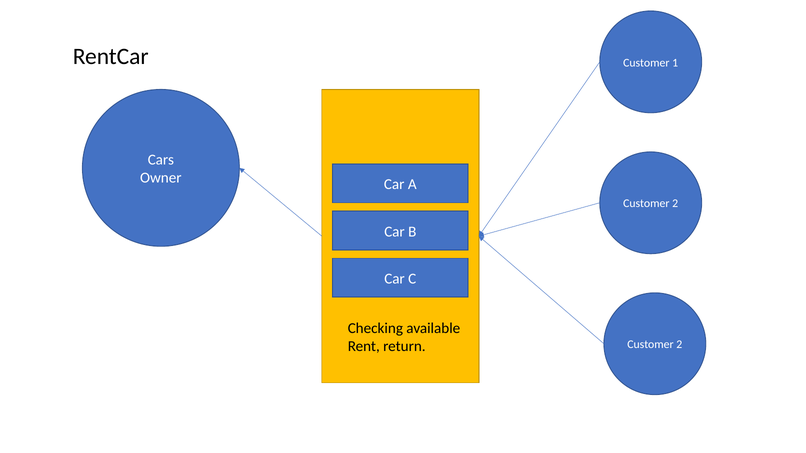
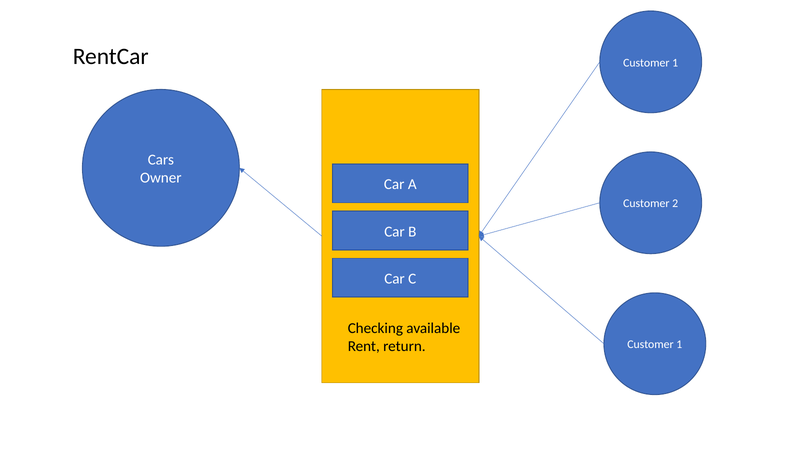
2 at (679, 345): 2 -> 1
